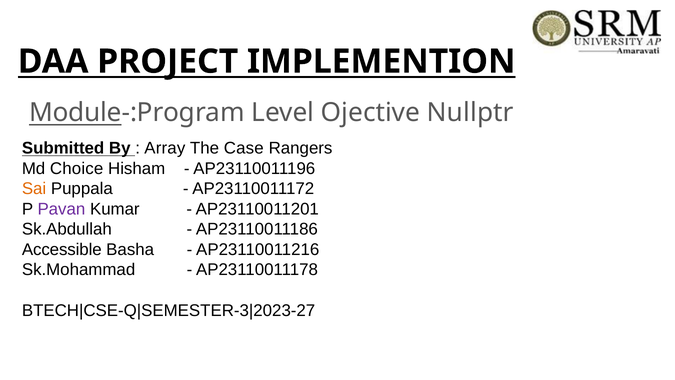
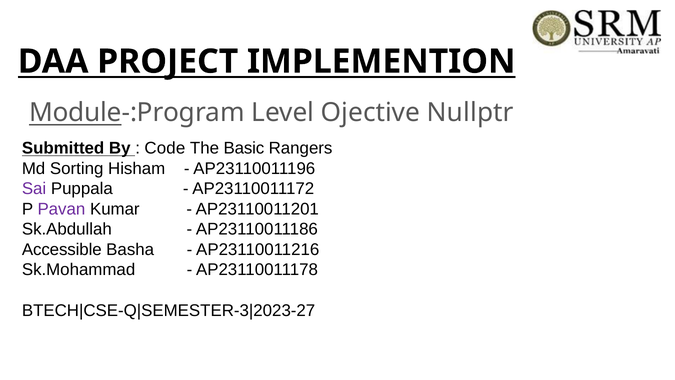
Array: Array -> Code
Case: Case -> Basic
Choice: Choice -> Sorting
Sai colour: orange -> purple
